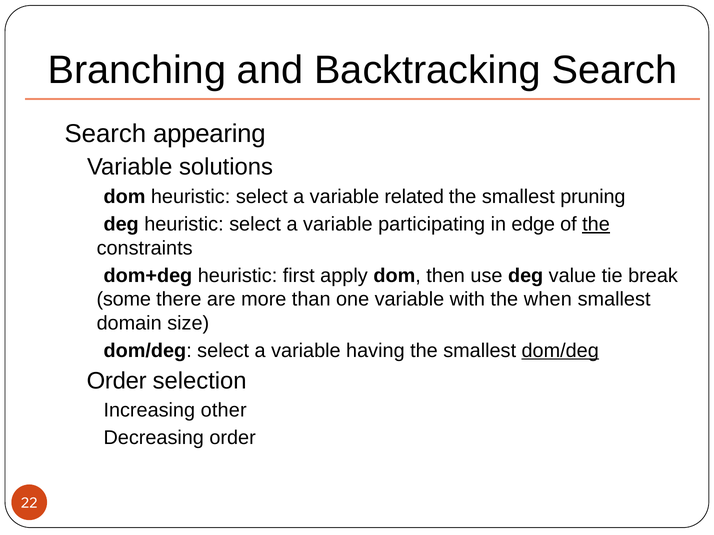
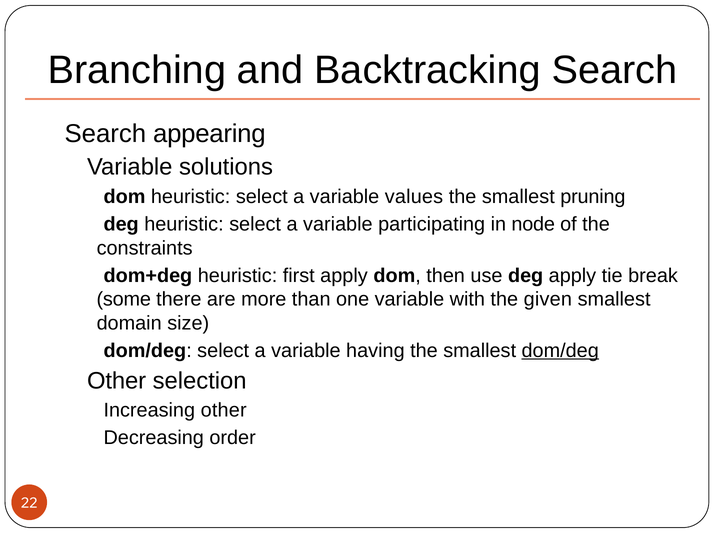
related: related -> values
edge: edge -> node
the at (596, 224) underline: present -> none
deg value: value -> apply
when: when -> given
Order at (117, 381): Order -> Other
